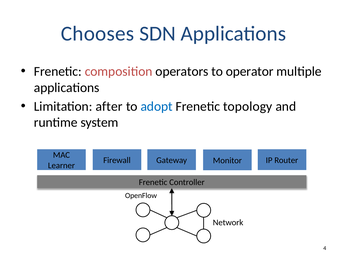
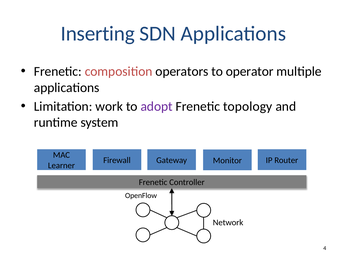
Chooses: Chooses -> Inserting
after: after -> work
adopt colour: blue -> purple
